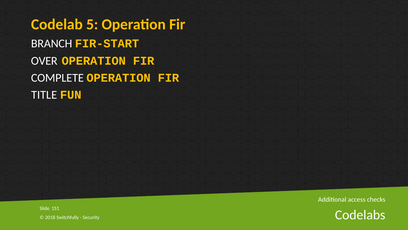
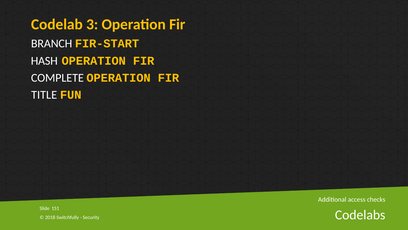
5: 5 -> 3
OVER: OVER -> HASH
